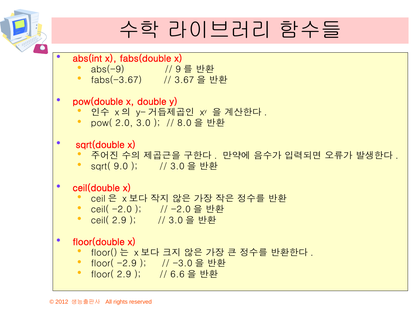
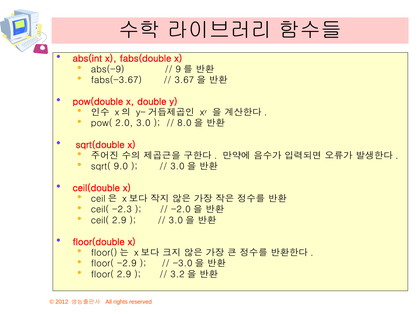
ceil( -2.0: -2.0 -> -2.3
6.6: 6.6 -> 3.2
